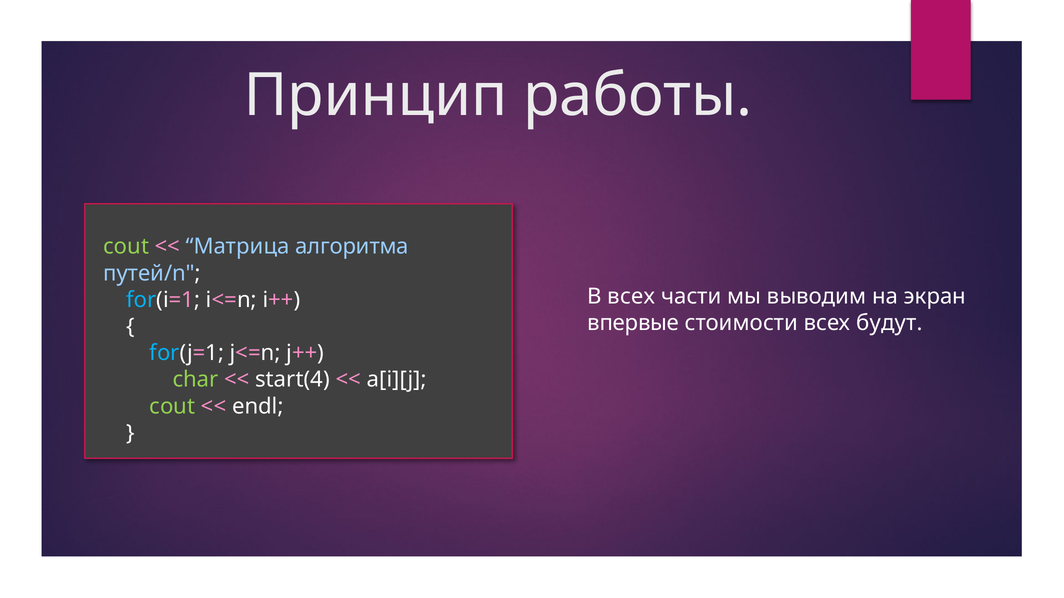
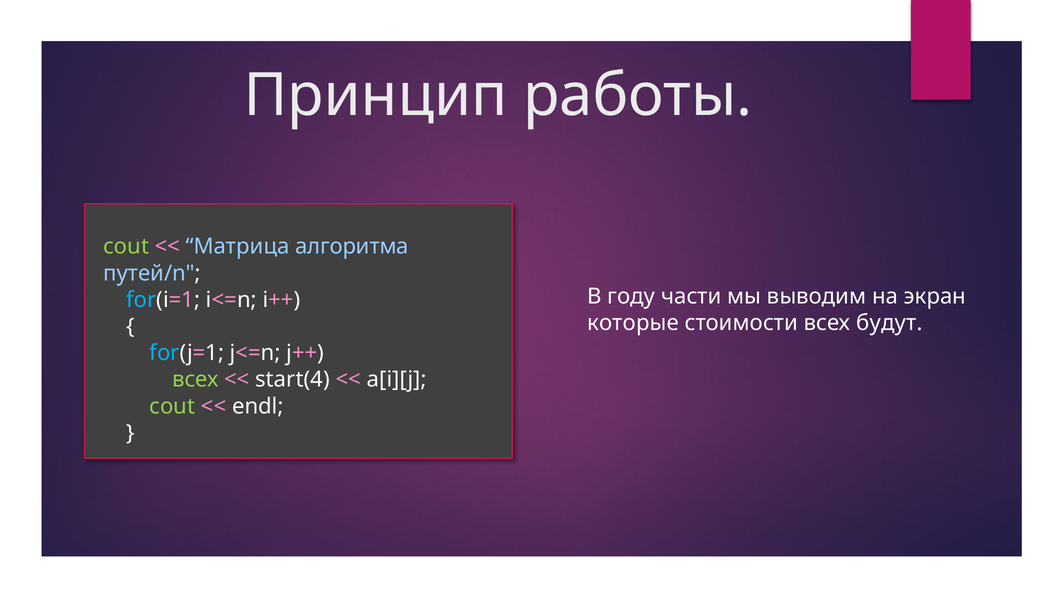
В всех: всех -> году
впервые: впервые -> которые
char at (195, 380): char -> всех
